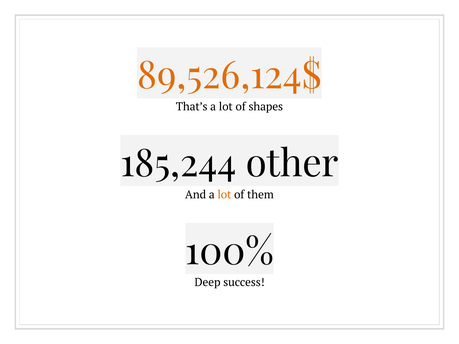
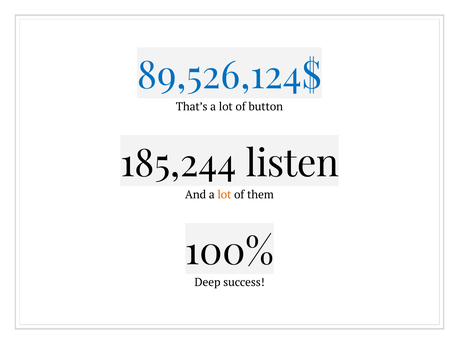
89,526,124$ colour: orange -> blue
shapes: shapes -> button
other: other -> listen
